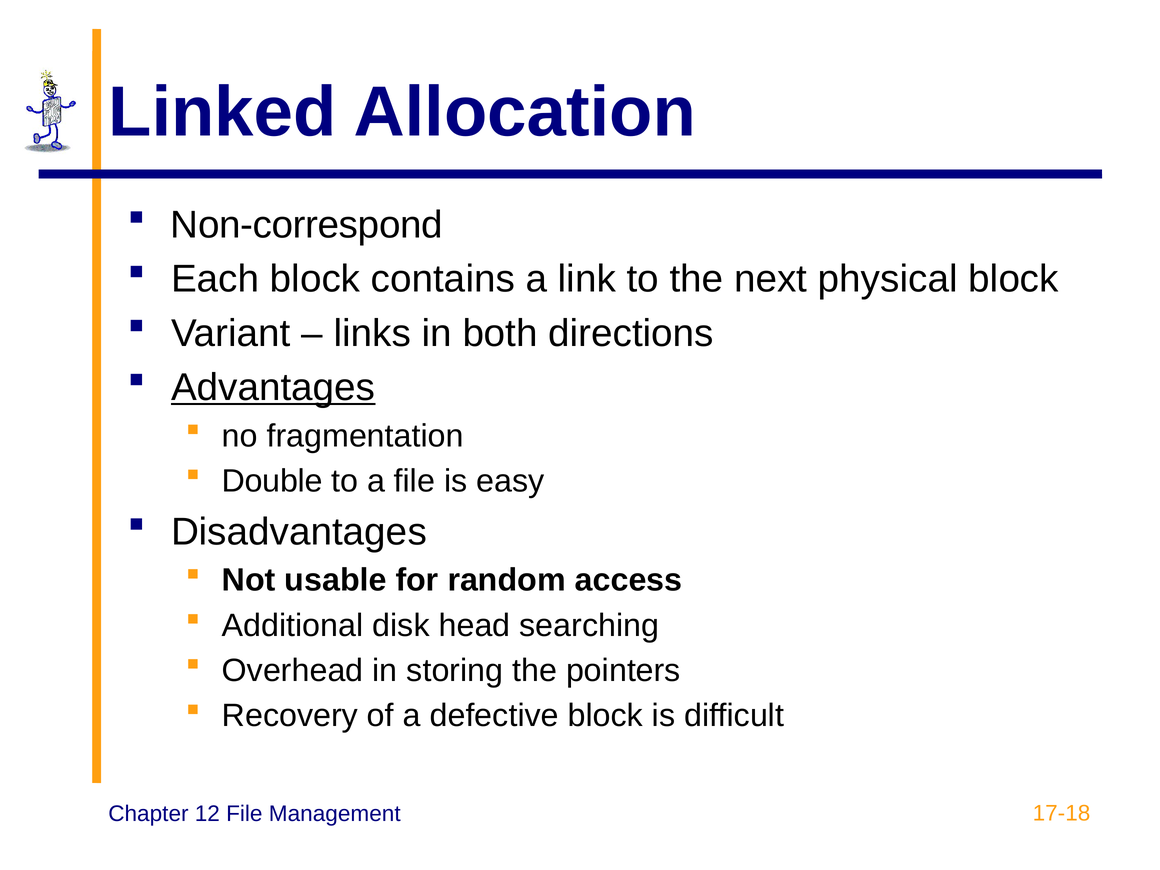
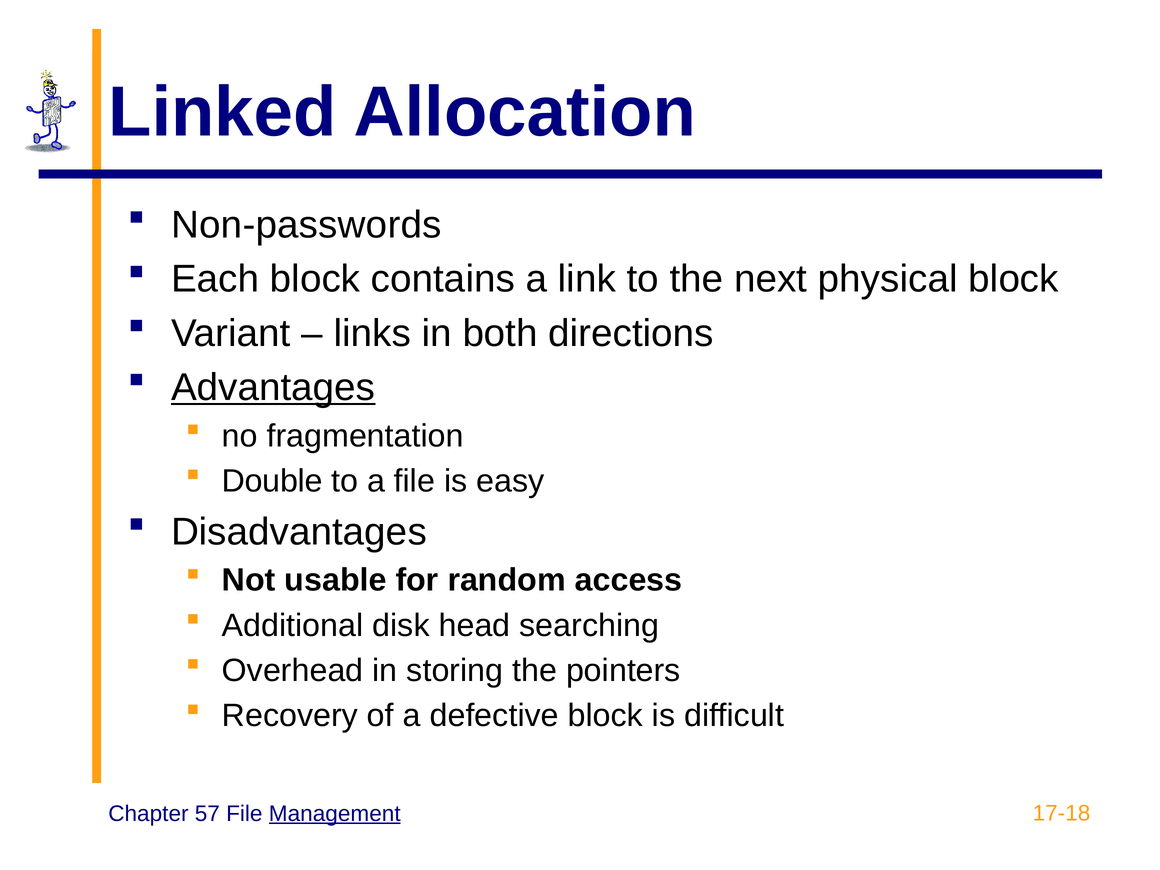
Non-correspond: Non-correspond -> Non-passwords
12: 12 -> 57
Management underline: none -> present
